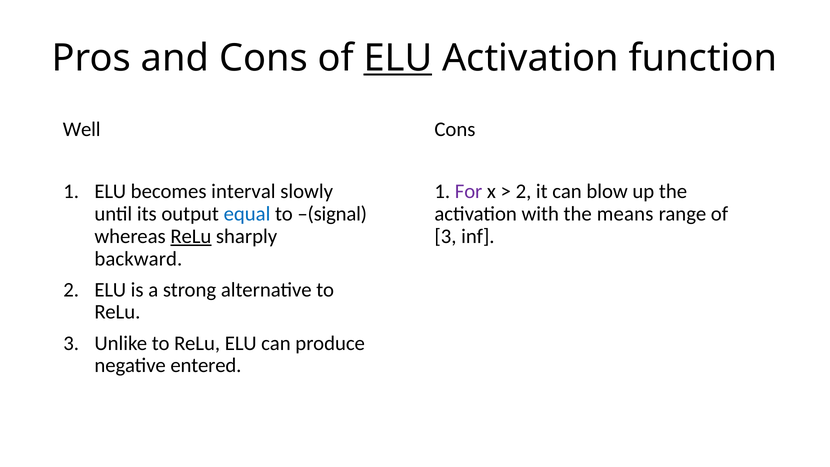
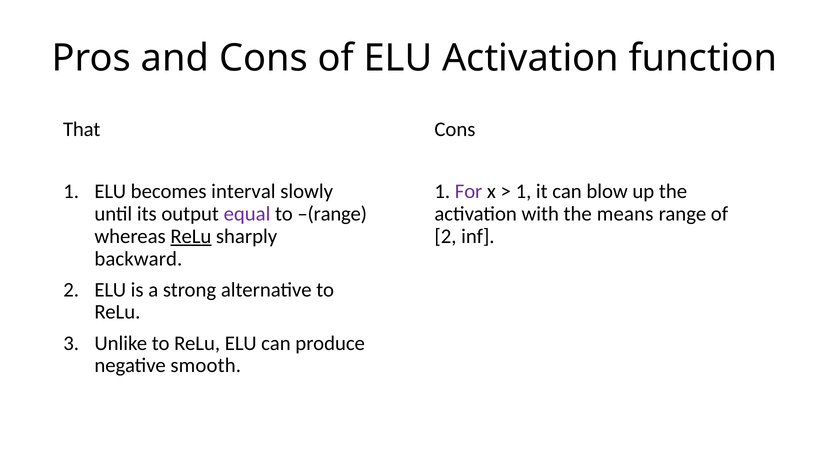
ELU at (398, 58) underline: present -> none
Well: Well -> That
2 at (523, 191): 2 -> 1
equal colour: blue -> purple
–(signal: –(signal -> –(range
3 at (445, 236): 3 -> 2
entered: entered -> smooth
